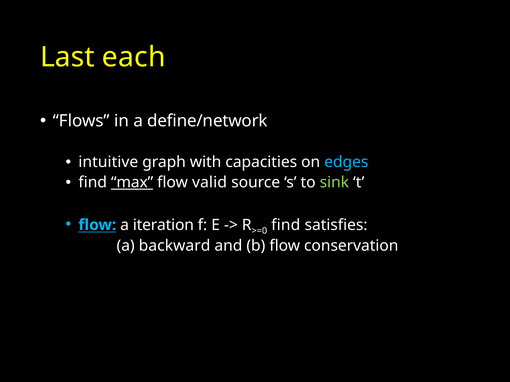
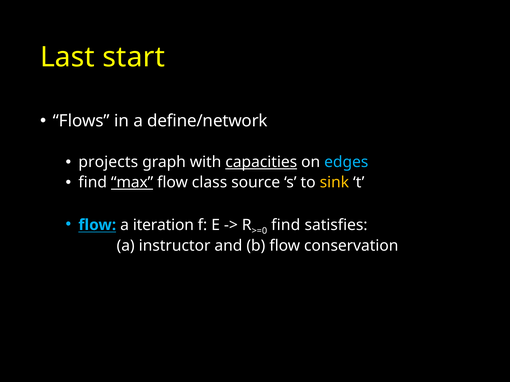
each: each -> start
intuitive: intuitive -> projects
capacities underline: none -> present
valid: valid -> class
sink colour: light green -> yellow
backward: backward -> instructor
